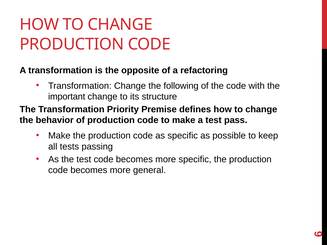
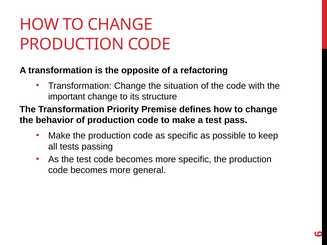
following: following -> situation
